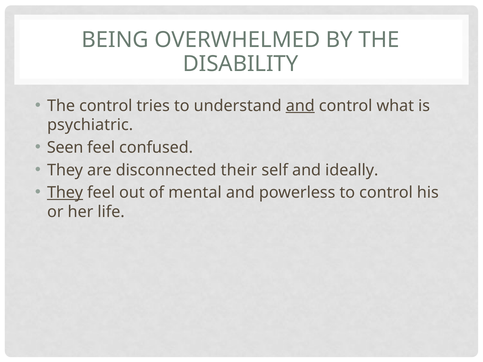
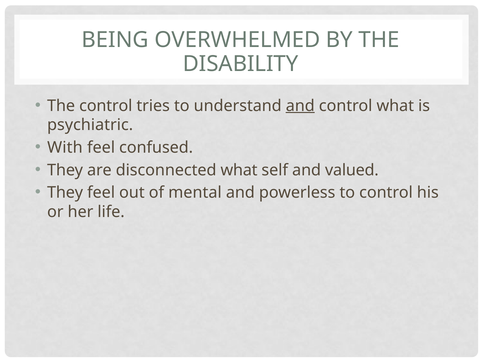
Seen: Seen -> With
disconnected their: their -> what
ideally: ideally -> valued
They at (65, 193) underline: present -> none
